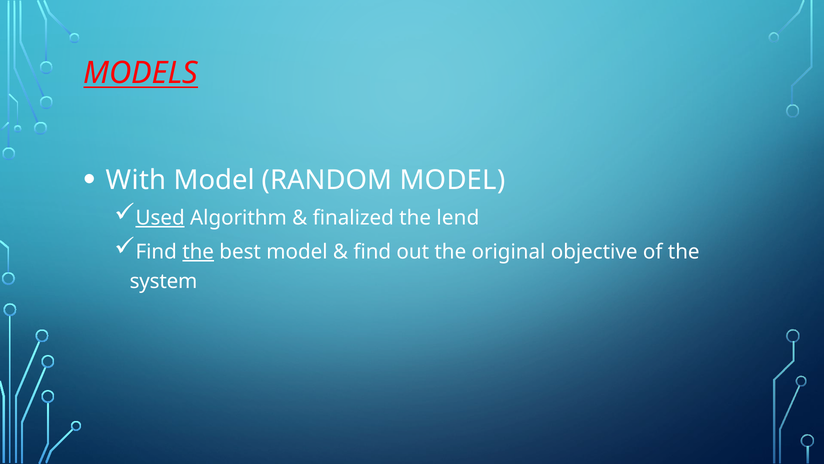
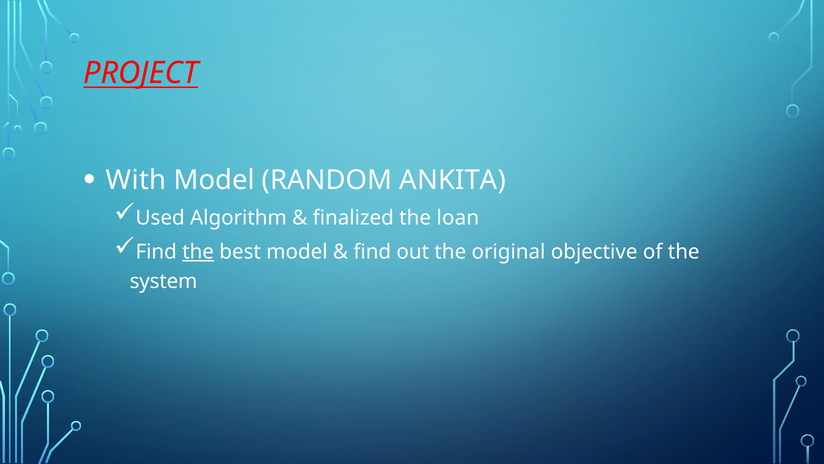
MODELS: MODELS -> PROJECT
RANDOM MODEL: MODEL -> ANKITA
Used underline: present -> none
lend: lend -> loan
